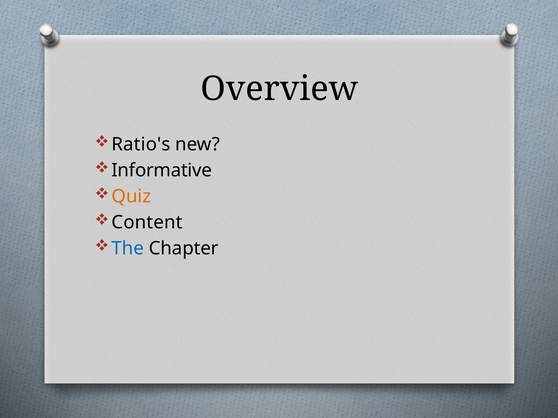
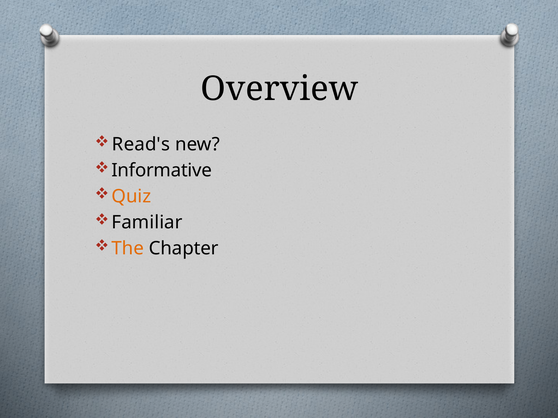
Ratio's: Ratio's -> Read's
Content: Content -> Familiar
The colour: blue -> orange
